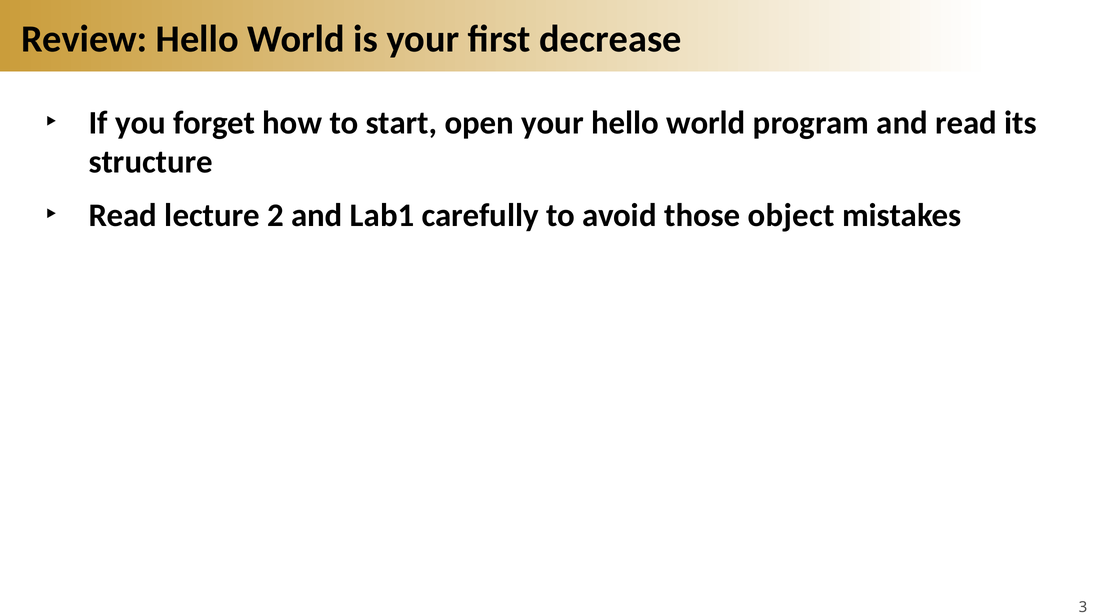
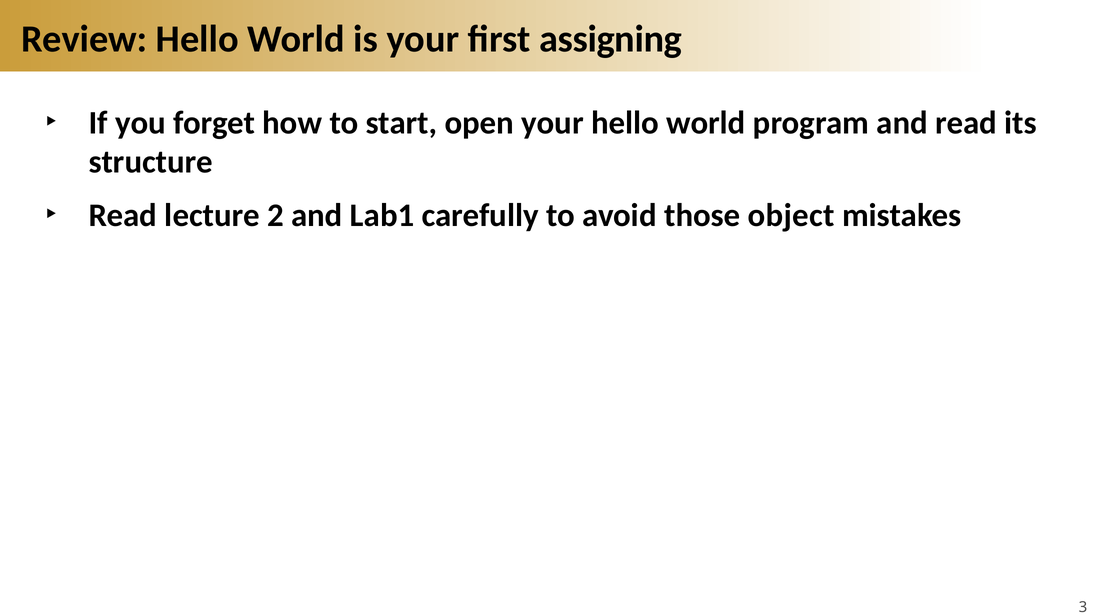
decrease: decrease -> assigning
